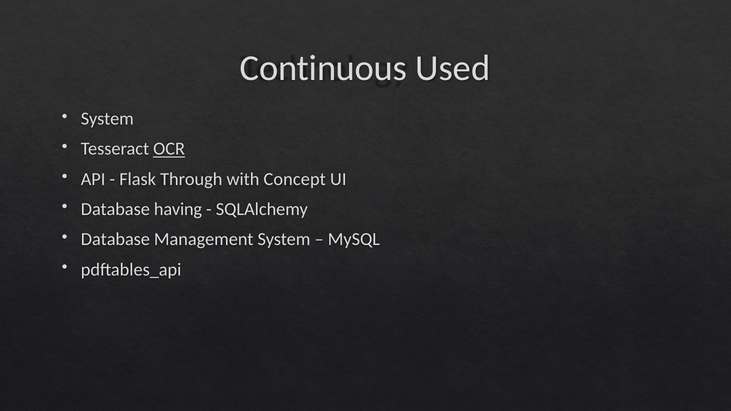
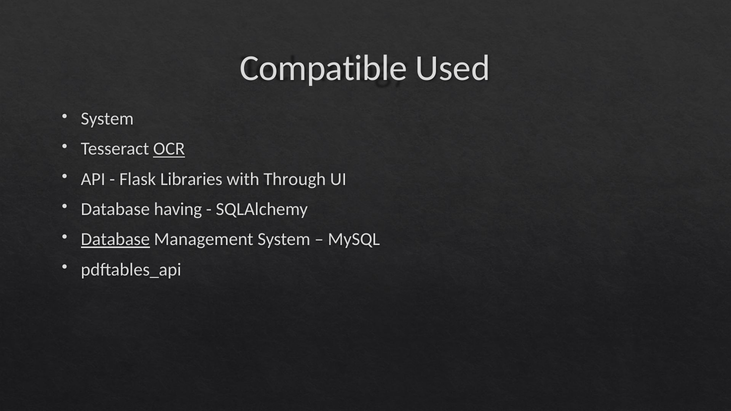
Continuous: Continuous -> Compatible
Through: Through -> Libraries
Concept: Concept -> Through
Database at (115, 239) underline: none -> present
